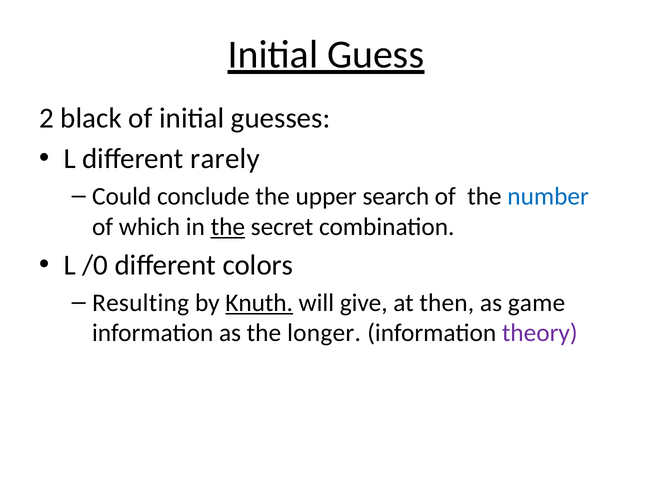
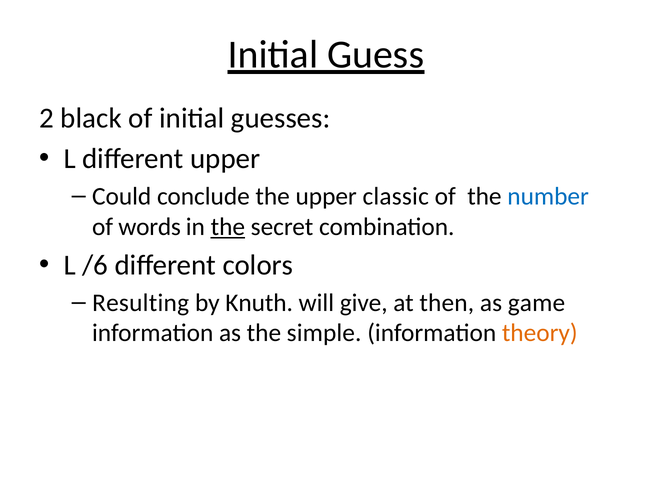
different rarely: rarely -> upper
search: search -> classic
which: which -> words
/0: /0 -> /6
Knuth underline: present -> none
longer: longer -> simple
theory colour: purple -> orange
